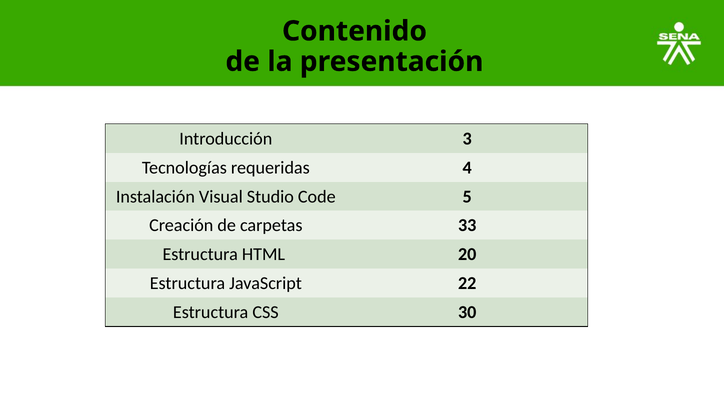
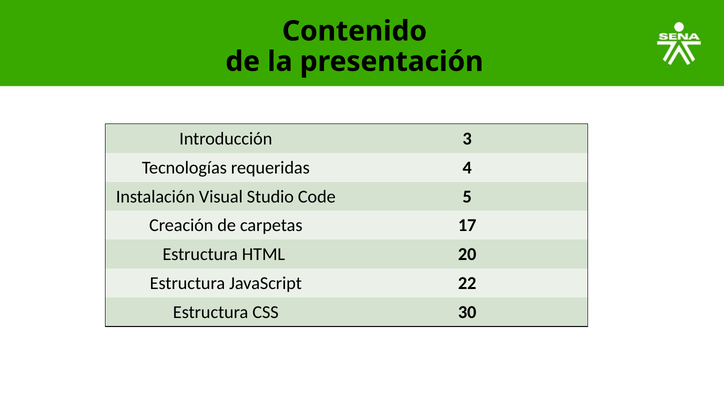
33: 33 -> 17
